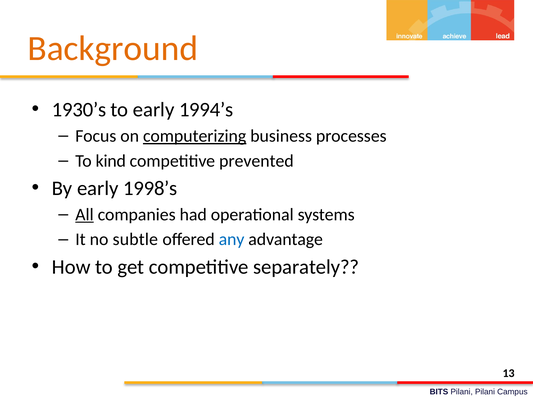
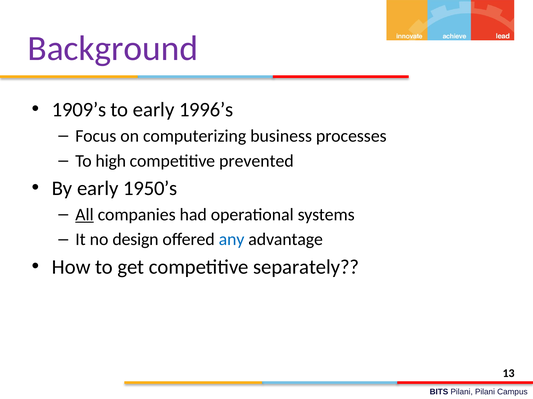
Background colour: orange -> purple
1930’s: 1930’s -> 1909’s
1994’s: 1994’s -> 1996’s
computerizing underline: present -> none
kind: kind -> high
1998’s: 1998’s -> 1950’s
subtle: subtle -> design
